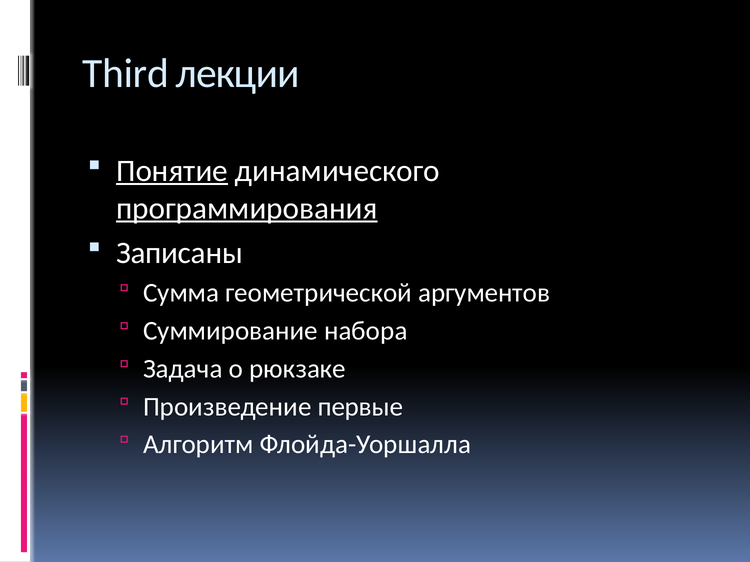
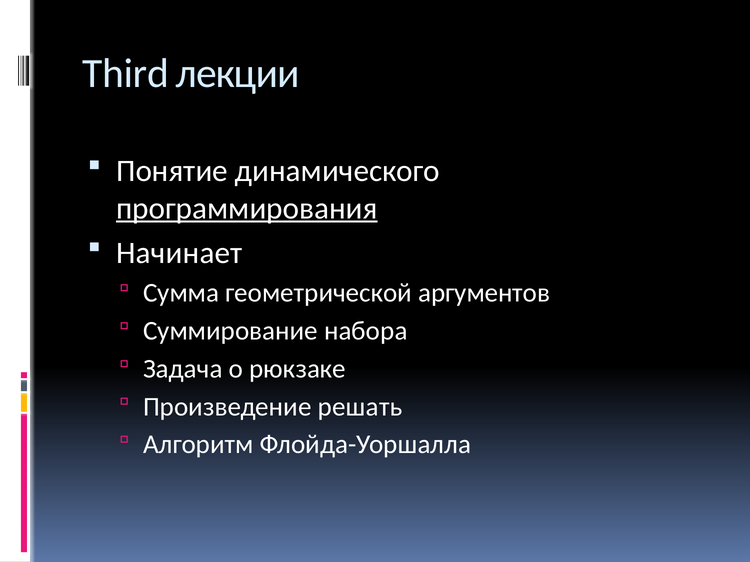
Понятие underline: present -> none
Записаны: Записаны -> Начинает
первые: первые -> решать
